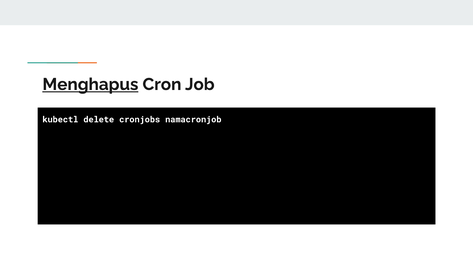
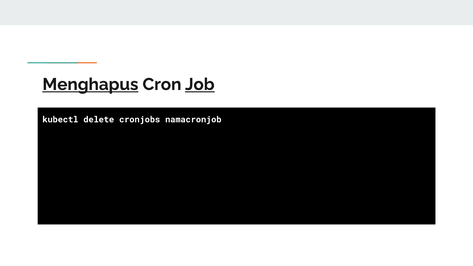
Job underline: none -> present
